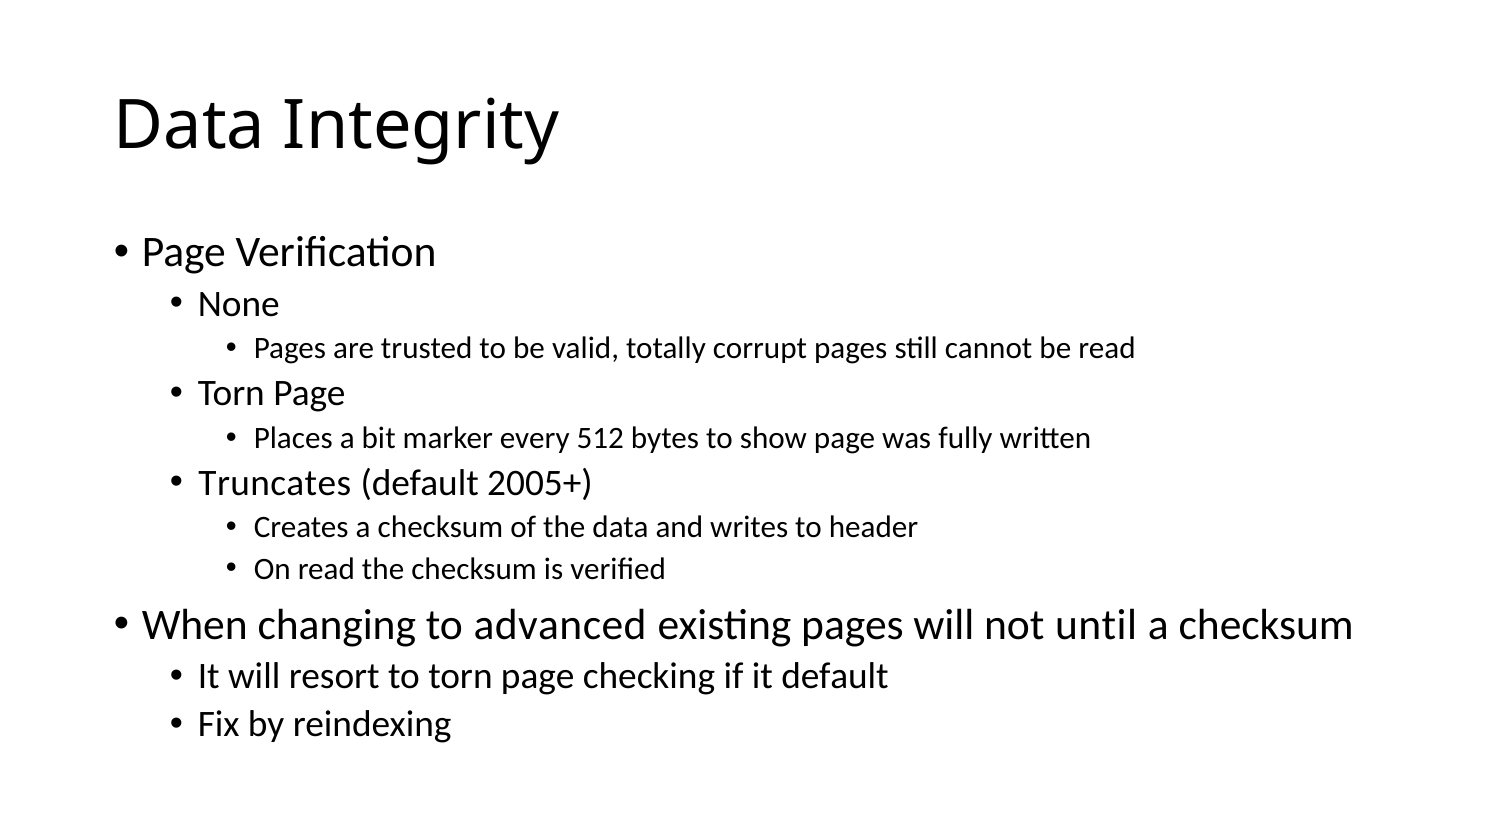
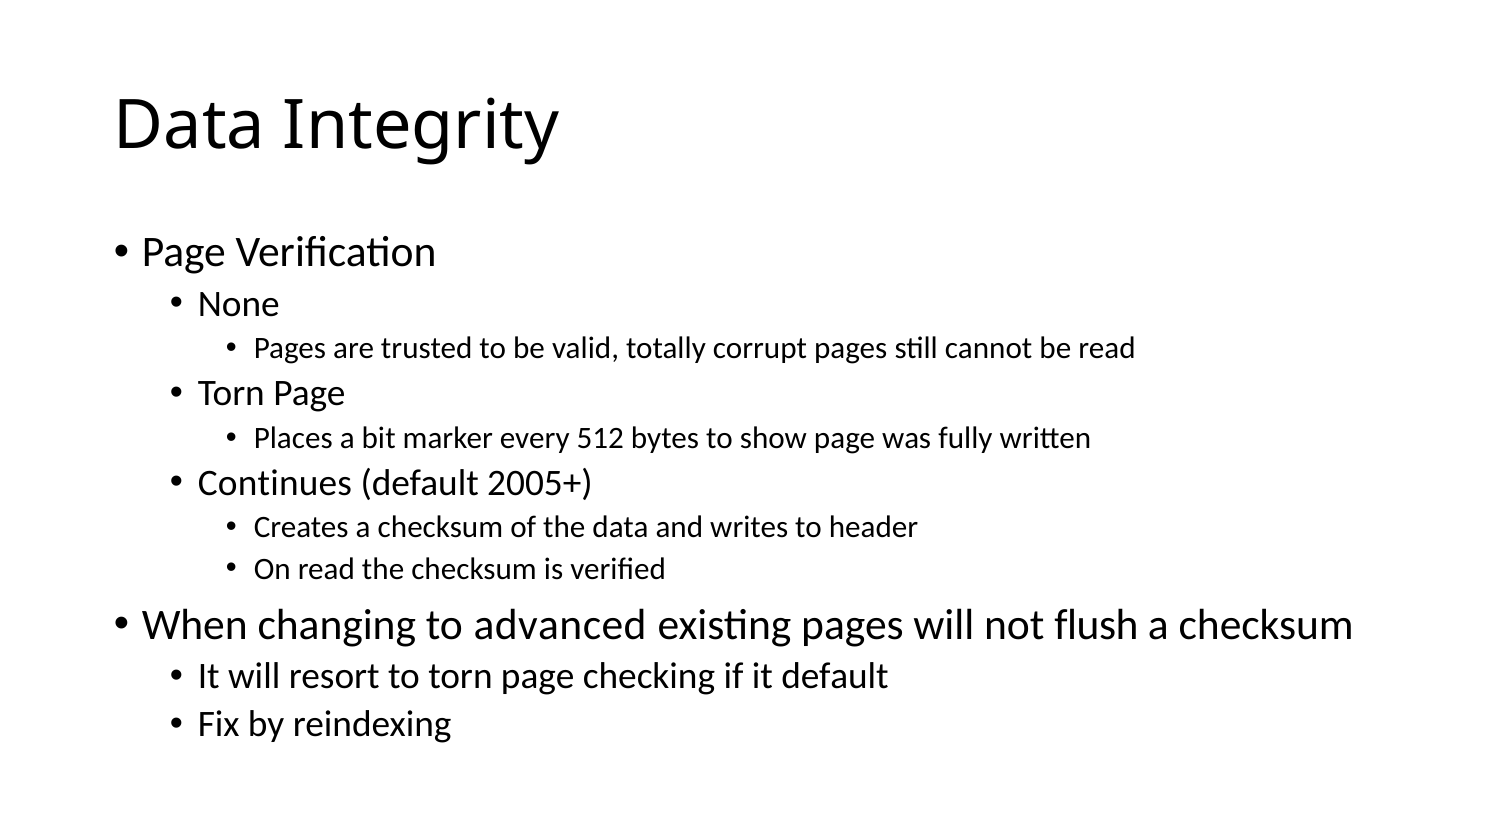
Truncates: Truncates -> Continues
until: until -> flush
